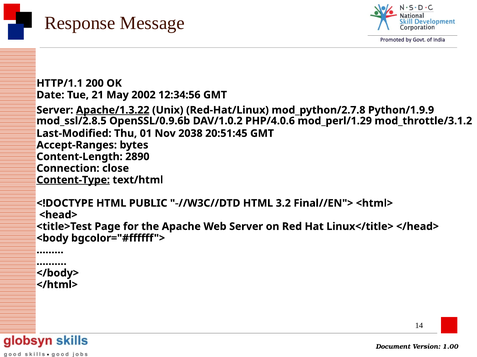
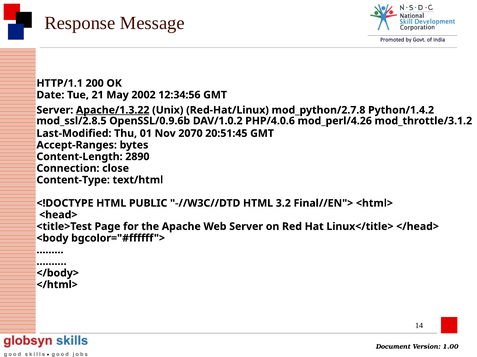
Python/1.9.9: Python/1.9.9 -> Python/1.4.2
mod_perl/1.29: mod_perl/1.29 -> mod_perl/4.26
2038: 2038 -> 2070
Content-Type underline: present -> none
